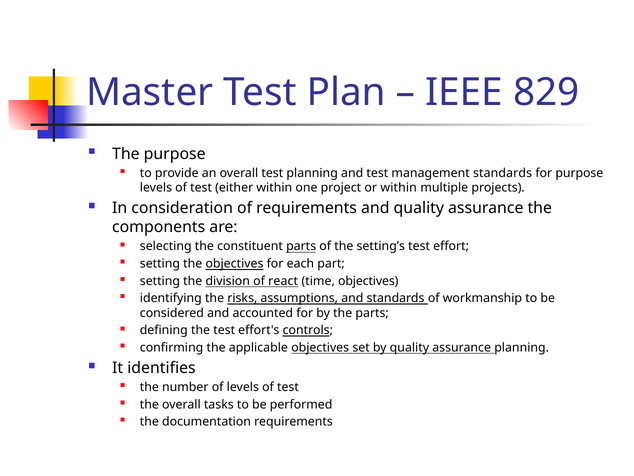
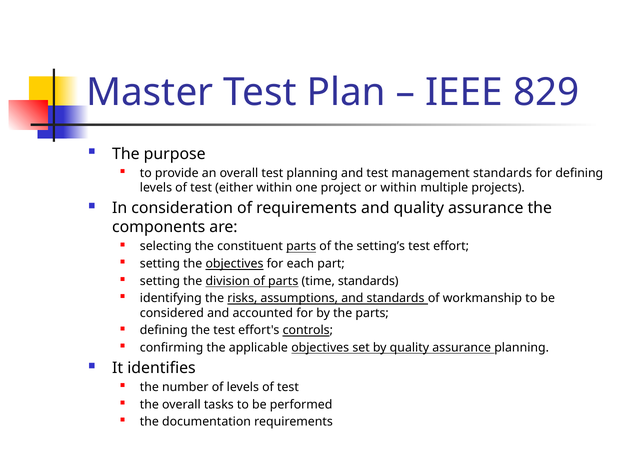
for purpose: purpose -> defining
of react: react -> parts
time objectives: objectives -> standards
